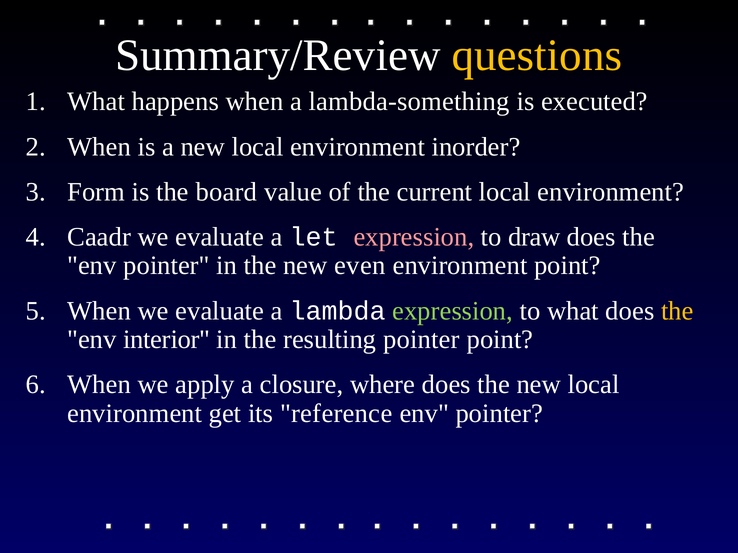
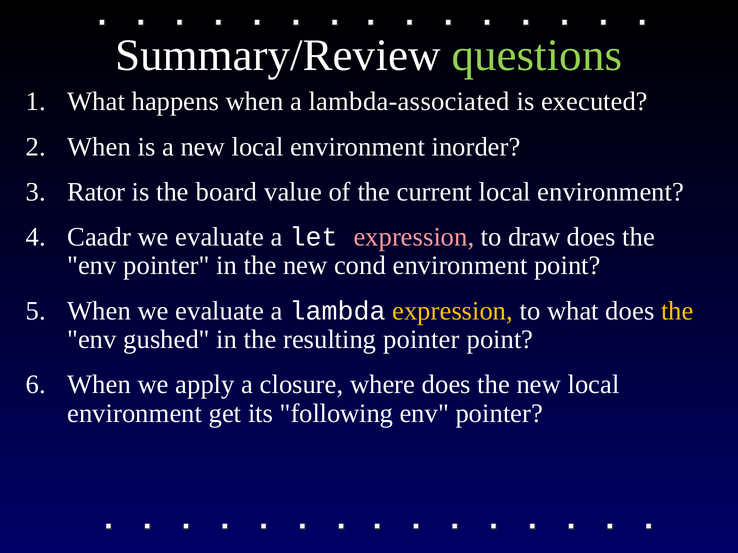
questions colour: yellow -> light green
lambda-something: lambda-something -> lambda-associated
Form: Form -> Rator
even: even -> cond
expression at (453, 311) colour: light green -> yellow
interior: interior -> gushed
reference: reference -> following
